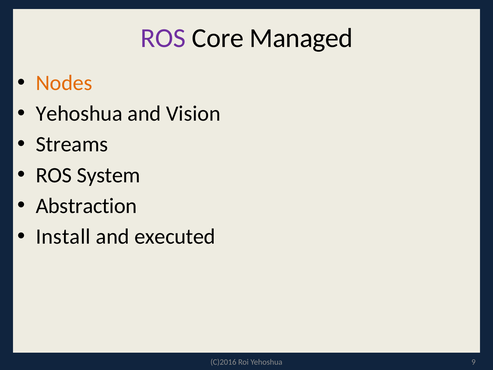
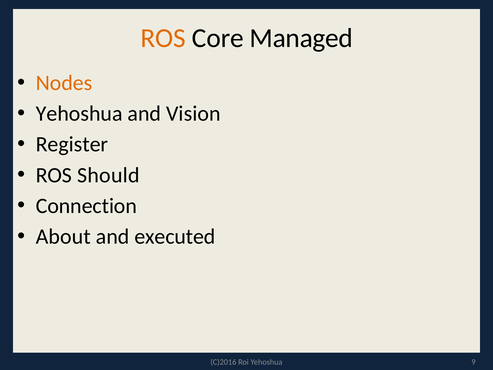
ROS at (163, 38) colour: purple -> orange
Streams: Streams -> Register
System: System -> Should
Abstraction: Abstraction -> Connection
Install: Install -> About
